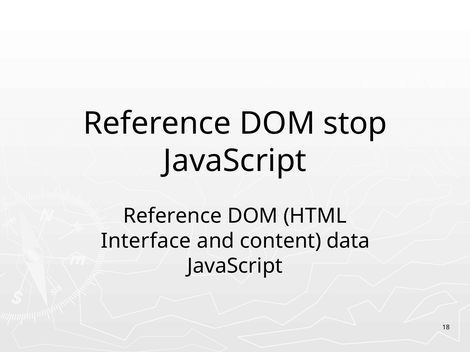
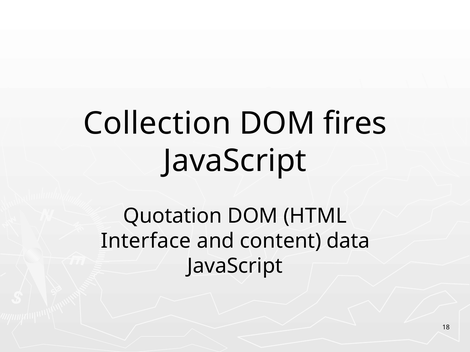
Reference at (157, 124): Reference -> Collection
stop: stop -> fires
Reference at (173, 216): Reference -> Quotation
